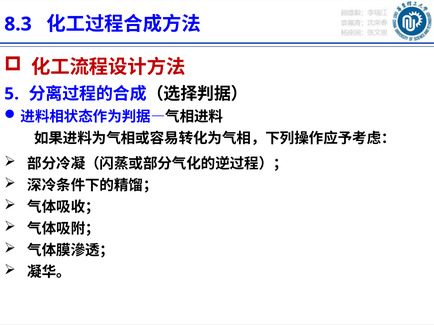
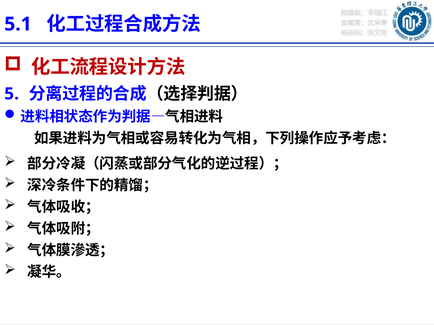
8.3: 8.3 -> 5.1
